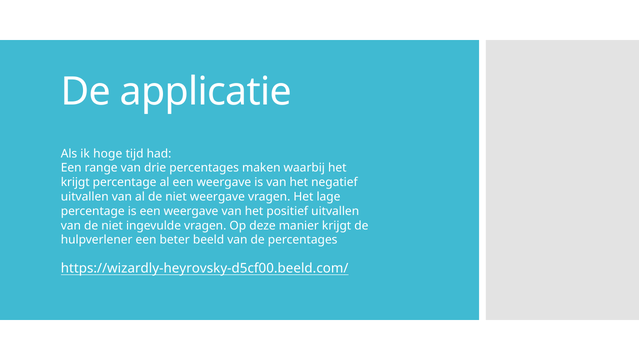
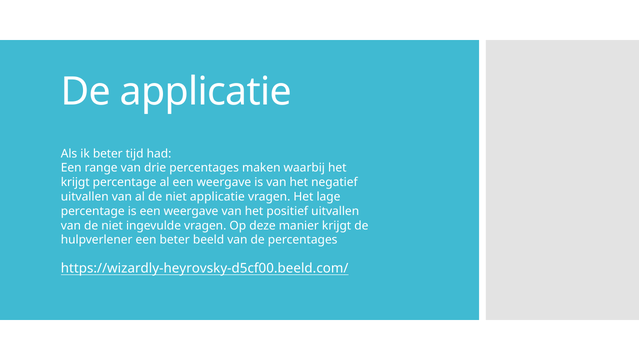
ik hoge: hoge -> beter
niet weergave: weergave -> applicatie
